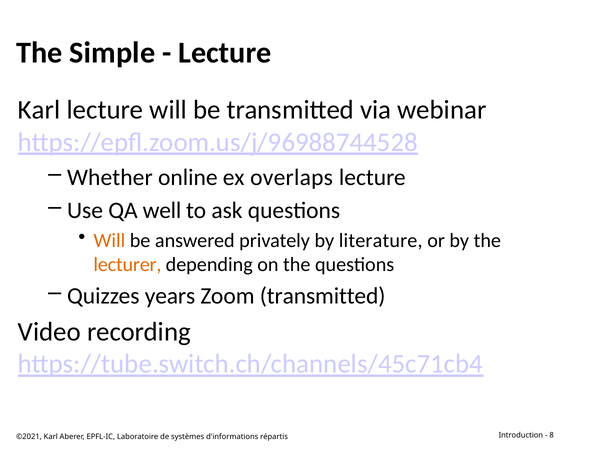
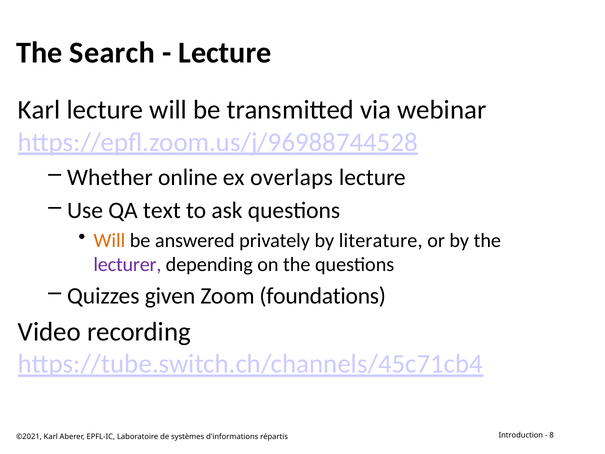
Simple: Simple -> Search
well: well -> text
lecturer colour: orange -> purple
years: years -> given
Zoom transmitted: transmitted -> foundations
